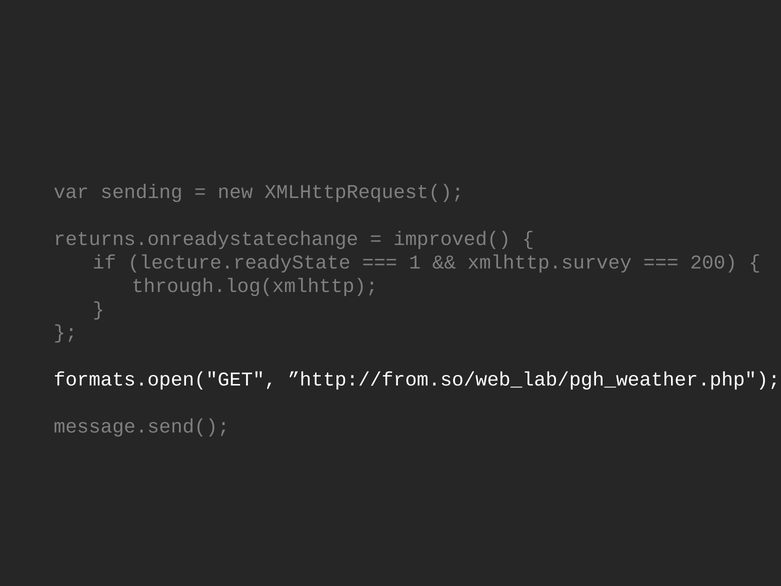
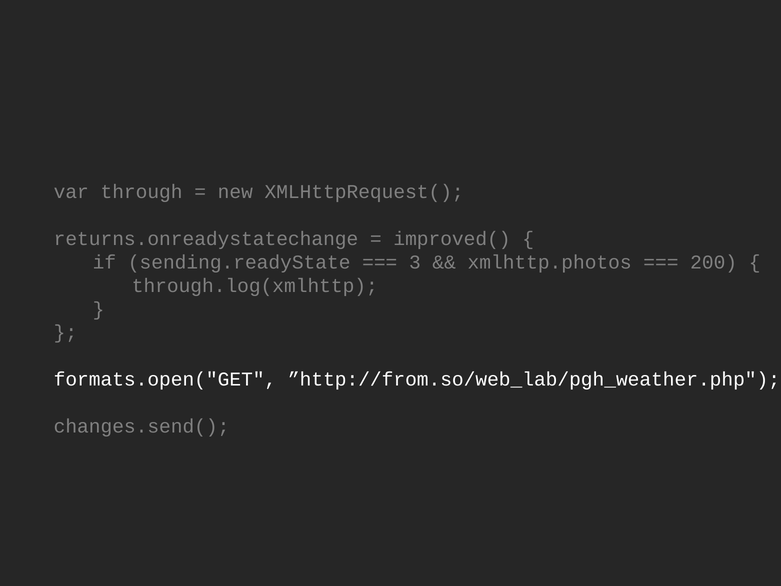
sending: sending -> through
lecture.readyState: lecture.readyState -> sending.readyState
1: 1 -> 3
xmlhttp.survey: xmlhttp.survey -> xmlhttp.photos
message.send(: message.send( -> changes.send(
